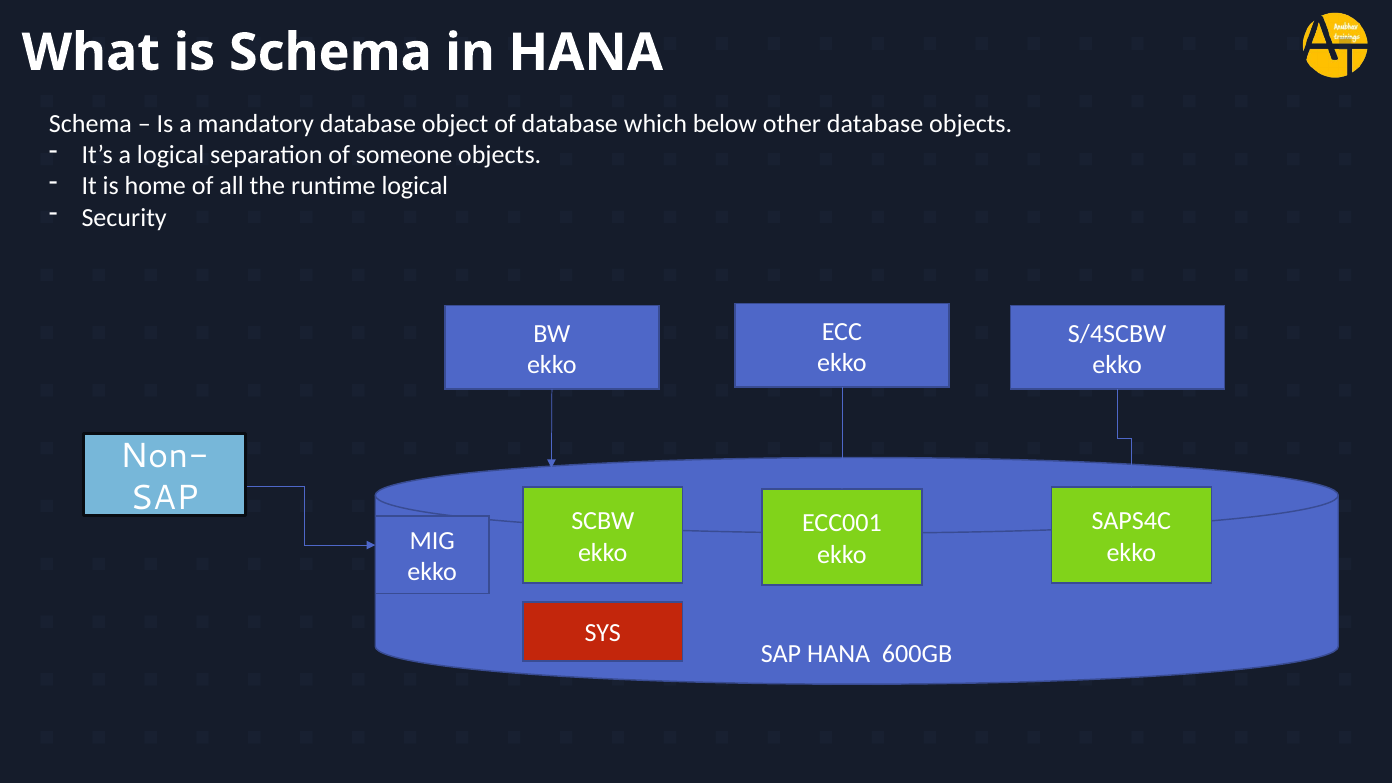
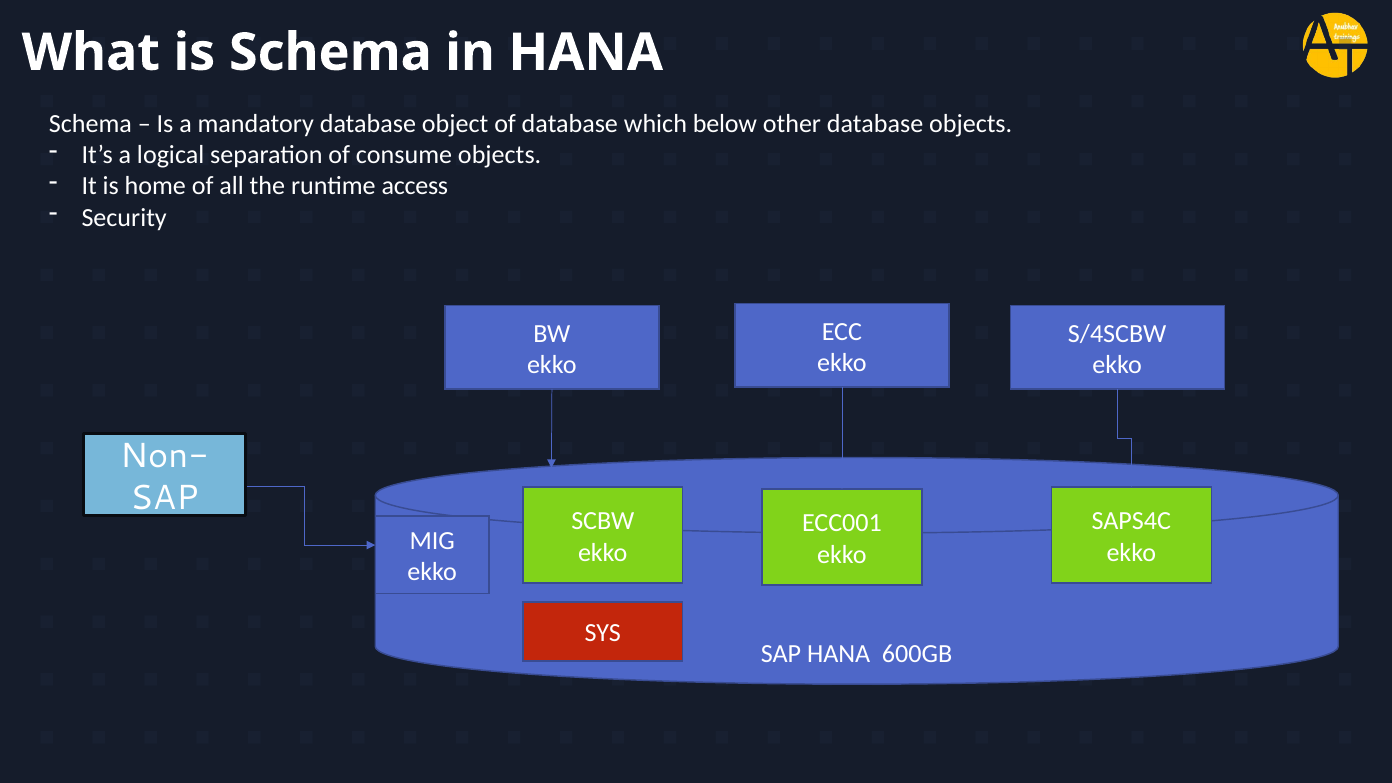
someone: someone -> consume
runtime logical: logical -> access
